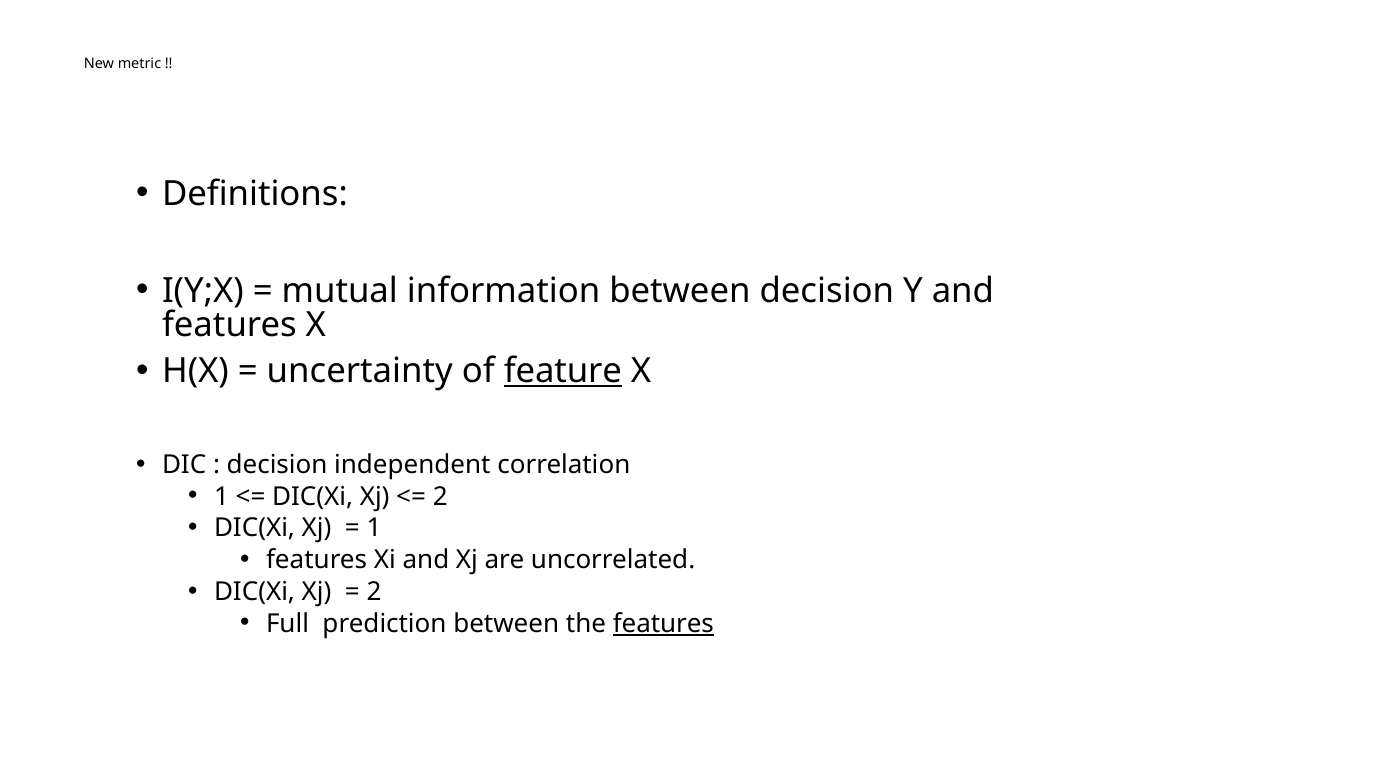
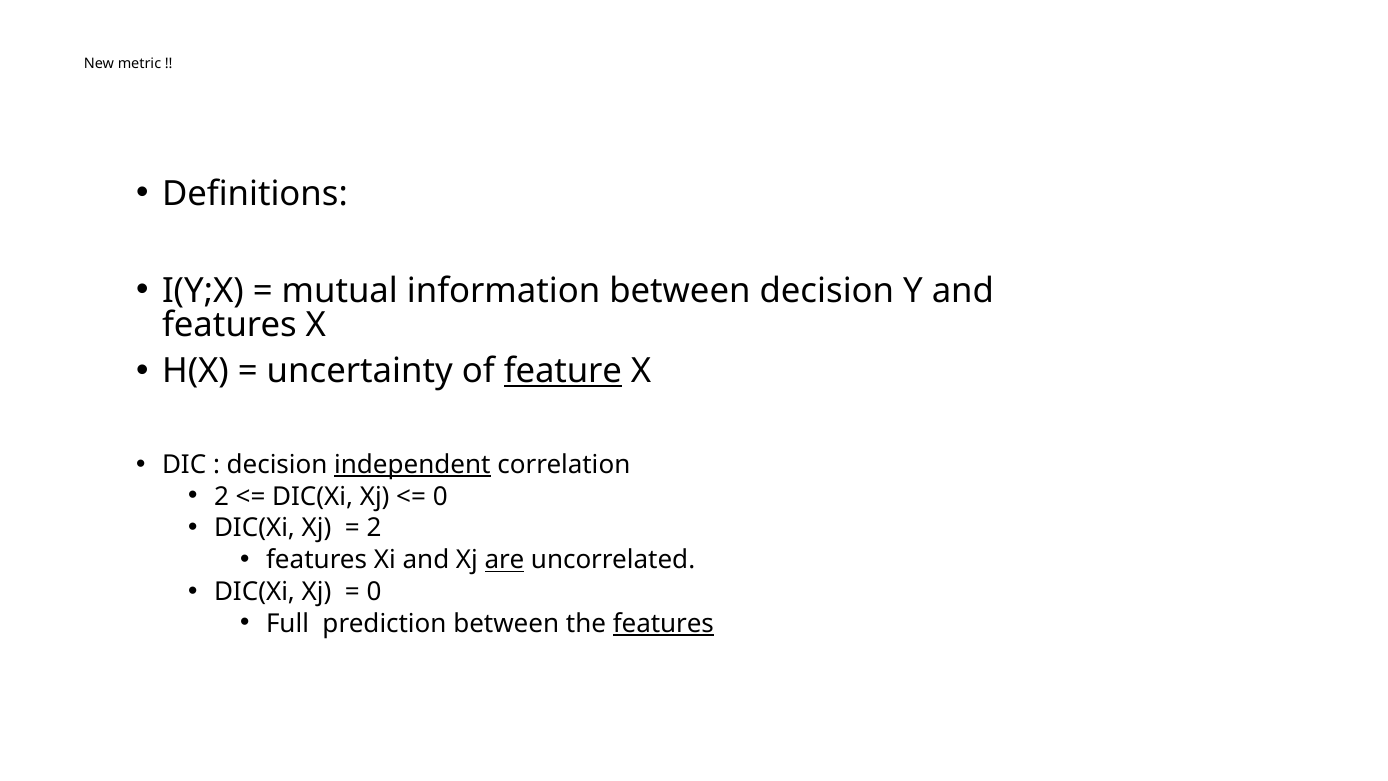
independent underline: none -> present
1 at (222, 496): 1 -> 2
2 at (440, 496): 2 -> 0
1 at (374, 528): 1 -> 2
are underline: none -> present
2 at (374, 592): 2 -> 0
